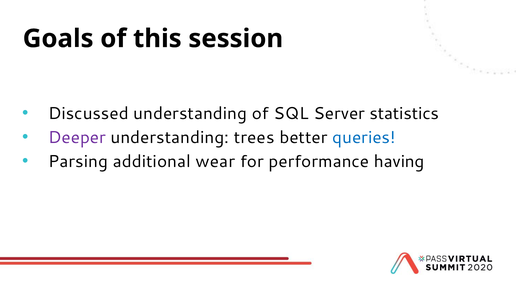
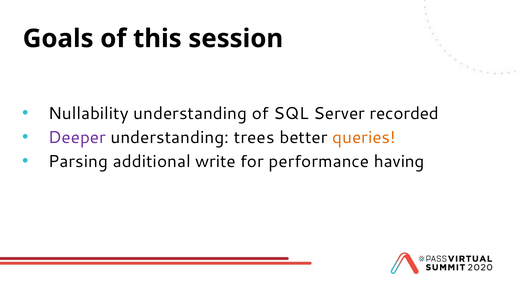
Discussed: Discussed -> Nullability
statistics: statistics -> recorded
queries colour: blue -> orange
wear: wear -> write
